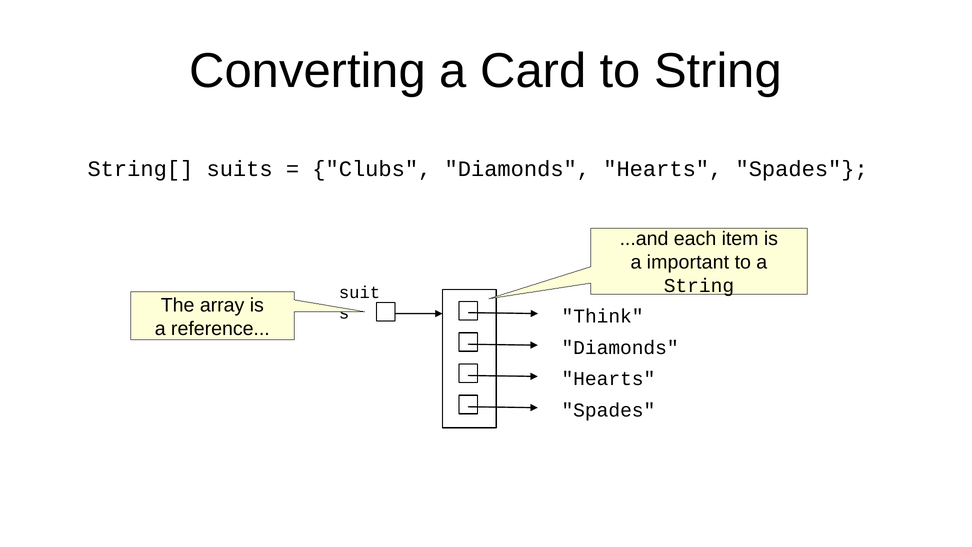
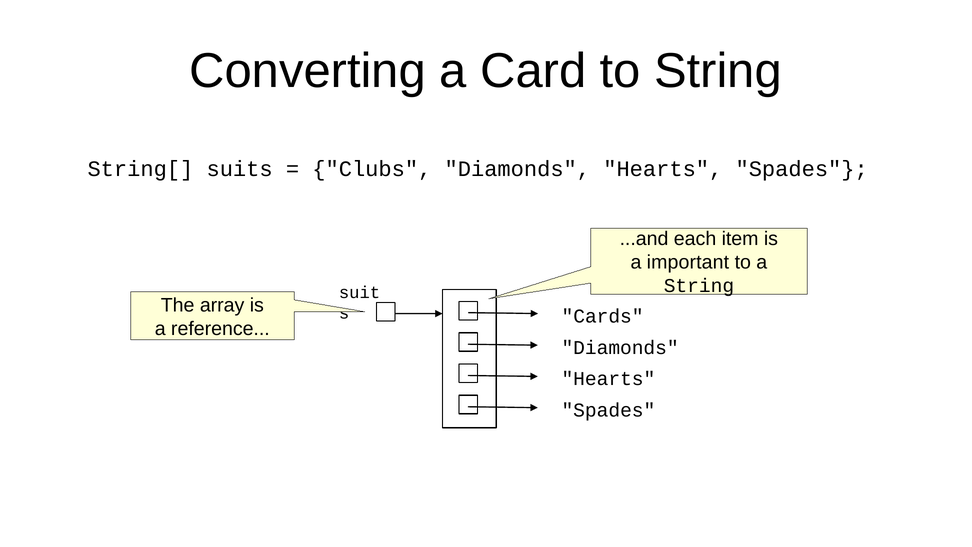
Think: Think -> Cards
